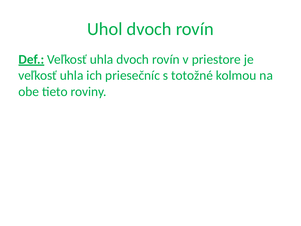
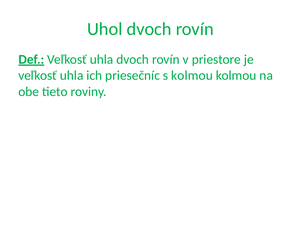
s totožné: totožné -> kolmou
